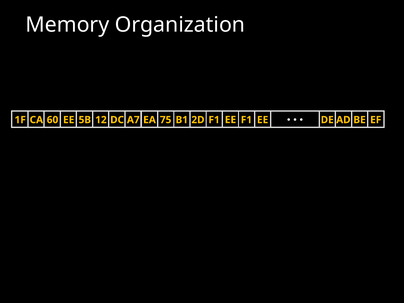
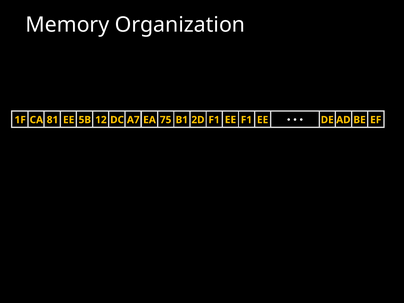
60: 60 -> 81
